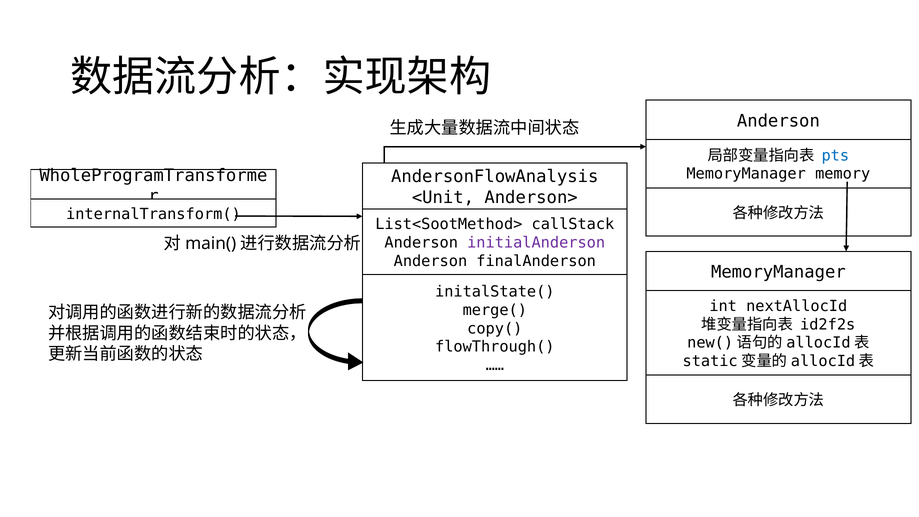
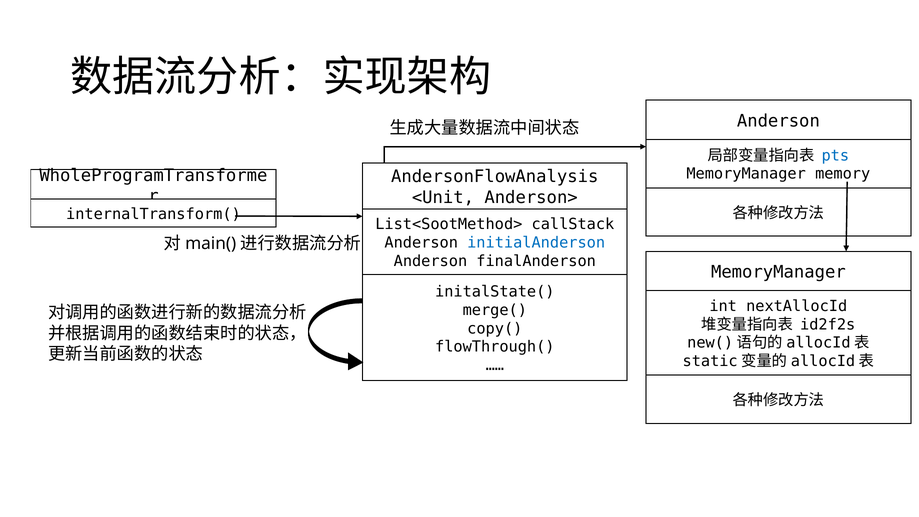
initialAnderson colour: purple -> blue
